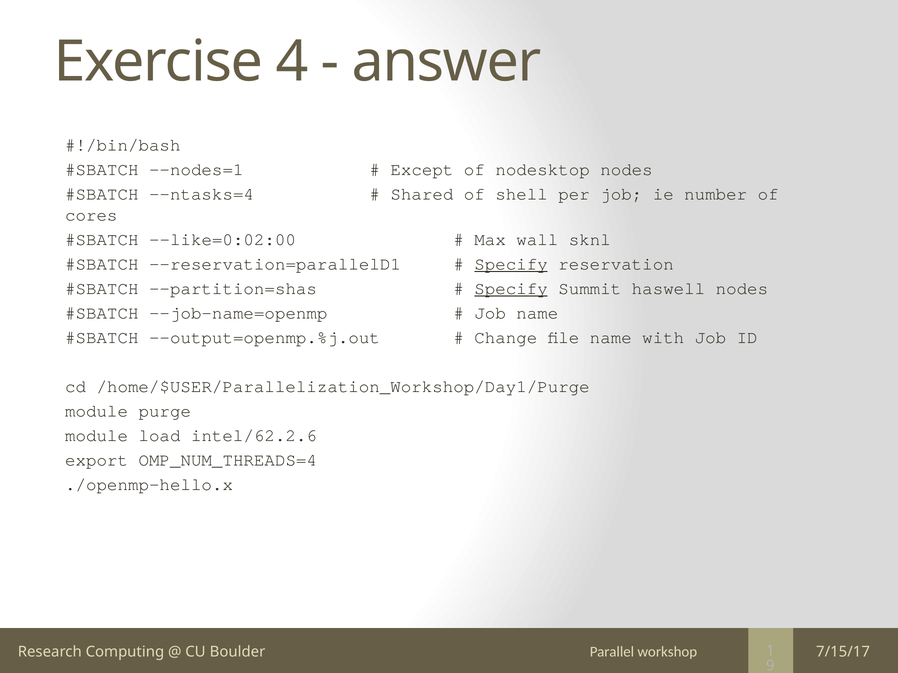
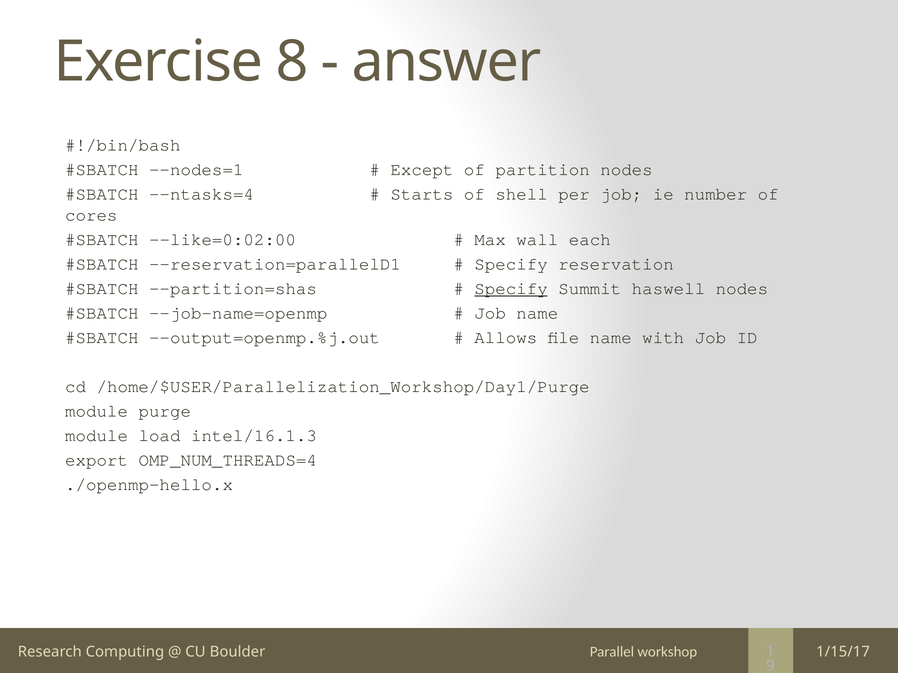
4: 4 -> 8
nodesktop: nodesktop -> partition
Shared: Shared -> Starts
sknl: sknl -> each
Specify at (511, 264) underline: present -> none
Change: Change -> Allows
intel/62.2.6: intel/62.2.6 -> intel/16.1.3
7/15/17: 7/15/17 -> 1/15/17
